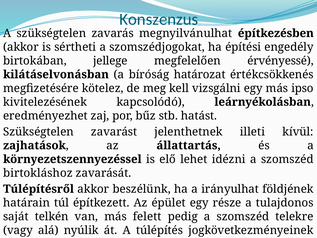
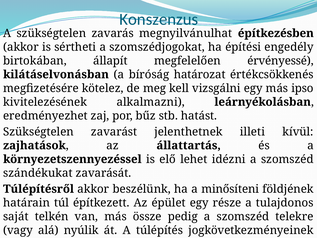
jellege: jellege -> állapít
kapcsolódó: kapcsolódó -> alkalmazni
birtokláshoz: birtokláshoz -> szándékukat
irányulhat: irányulhat -> minősíteni
felett: felett -> össze
